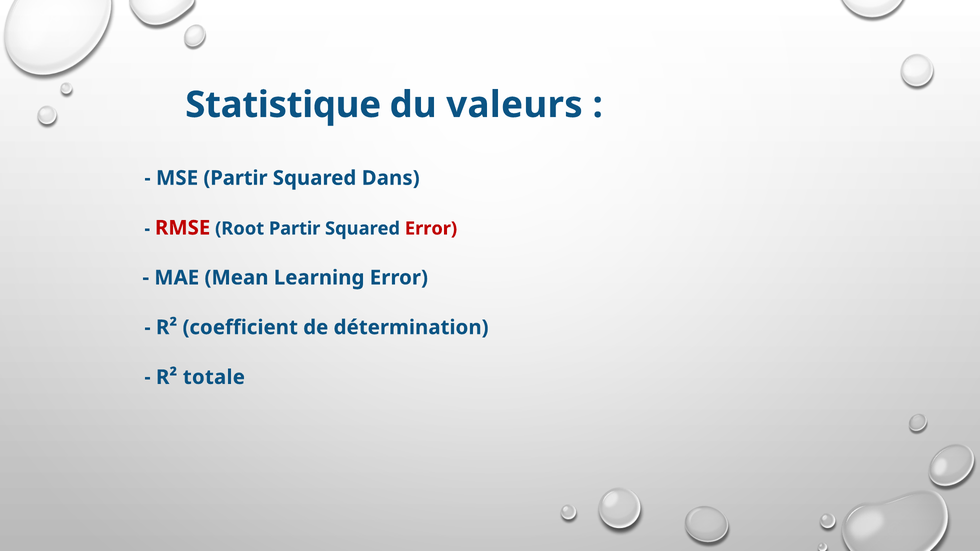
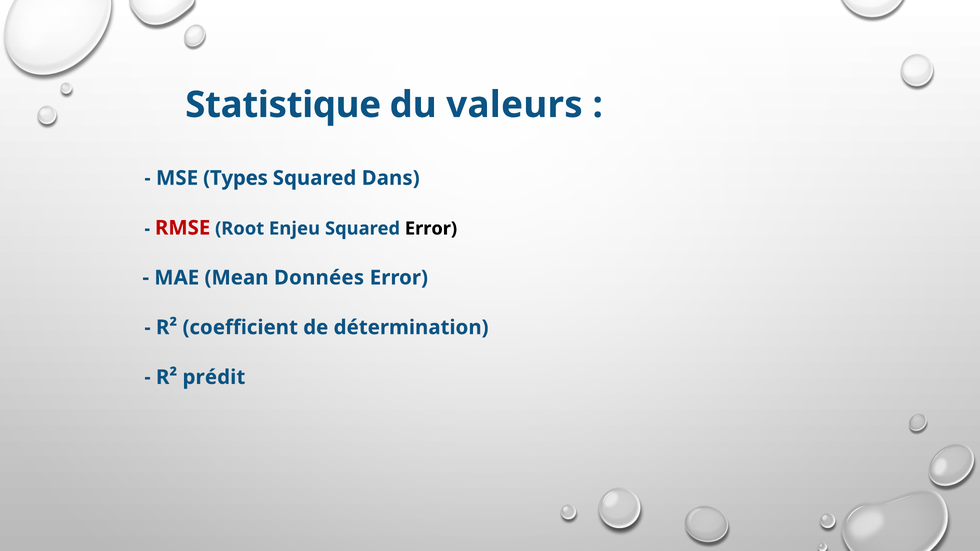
MSE Partir: Partir -> Types
Root Partir: Partir -> Enjeu
Error at (431, 229) colour: red -> black
Learning: Learning -> Données
totale: totale -> prédit
